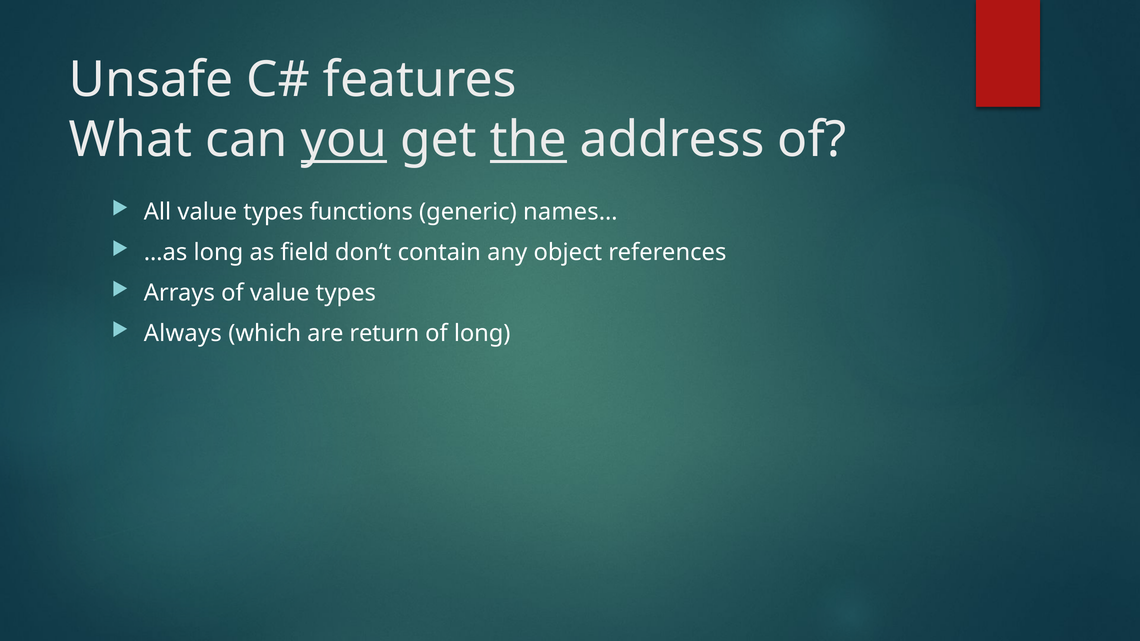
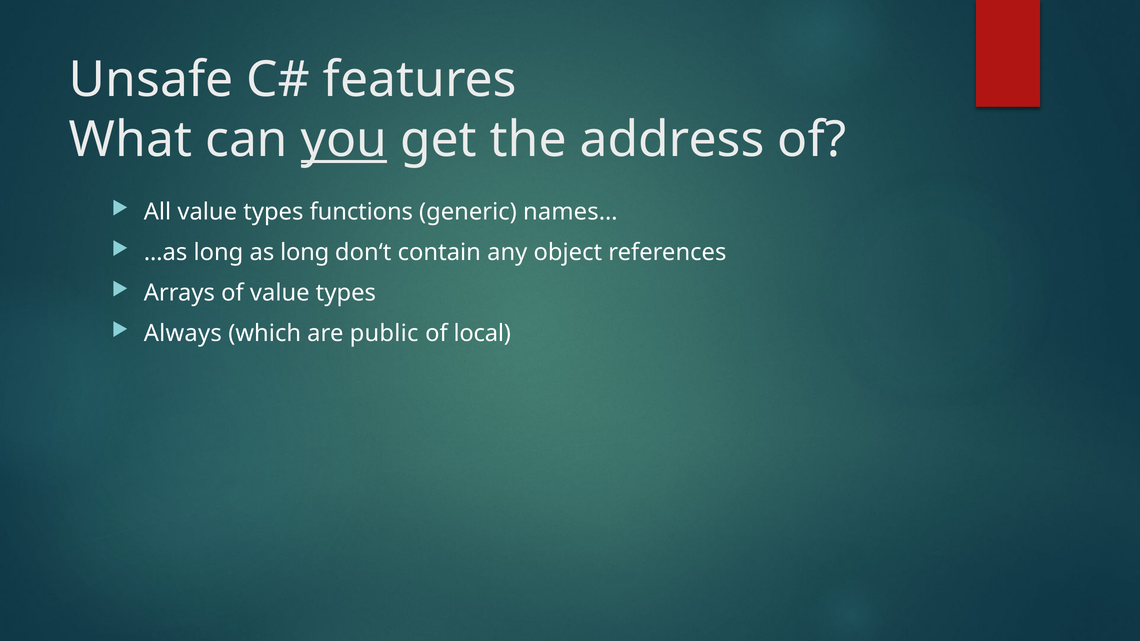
the underline: present -> none
as field: field -> long
return: return -> public
of long: long -> local
